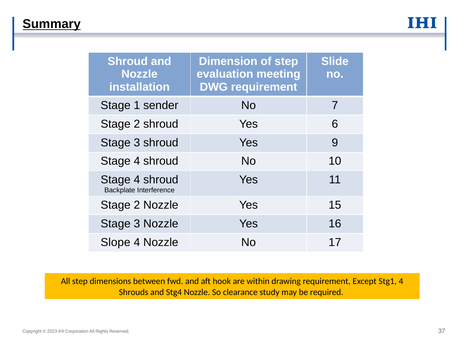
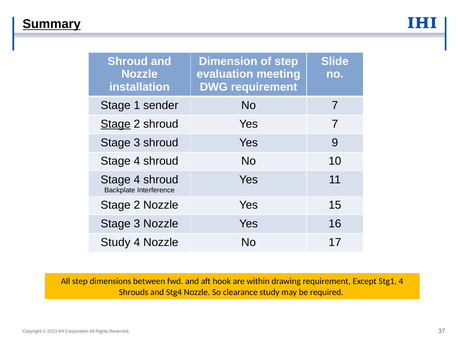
Stage at (116, 124) underline: none -> present
Yes 6: 6 -> 7
Slope at (116, 242): Slope -> Study
